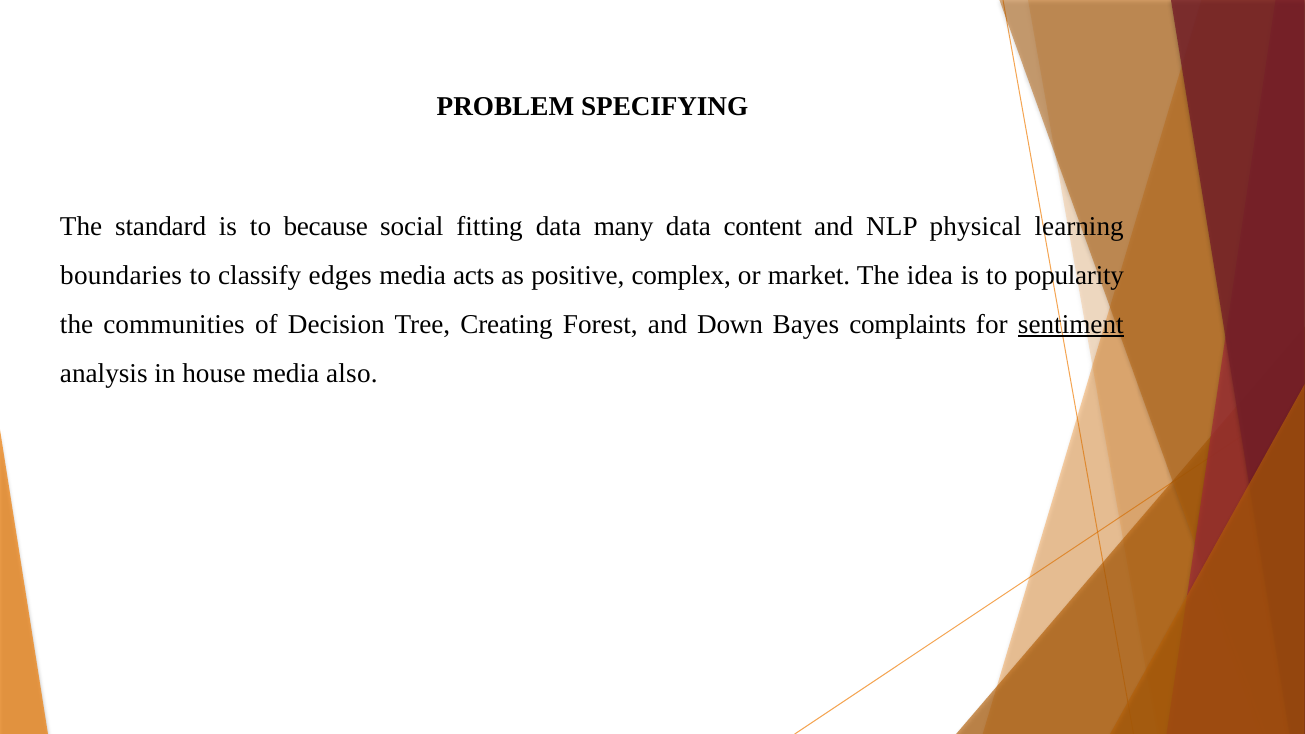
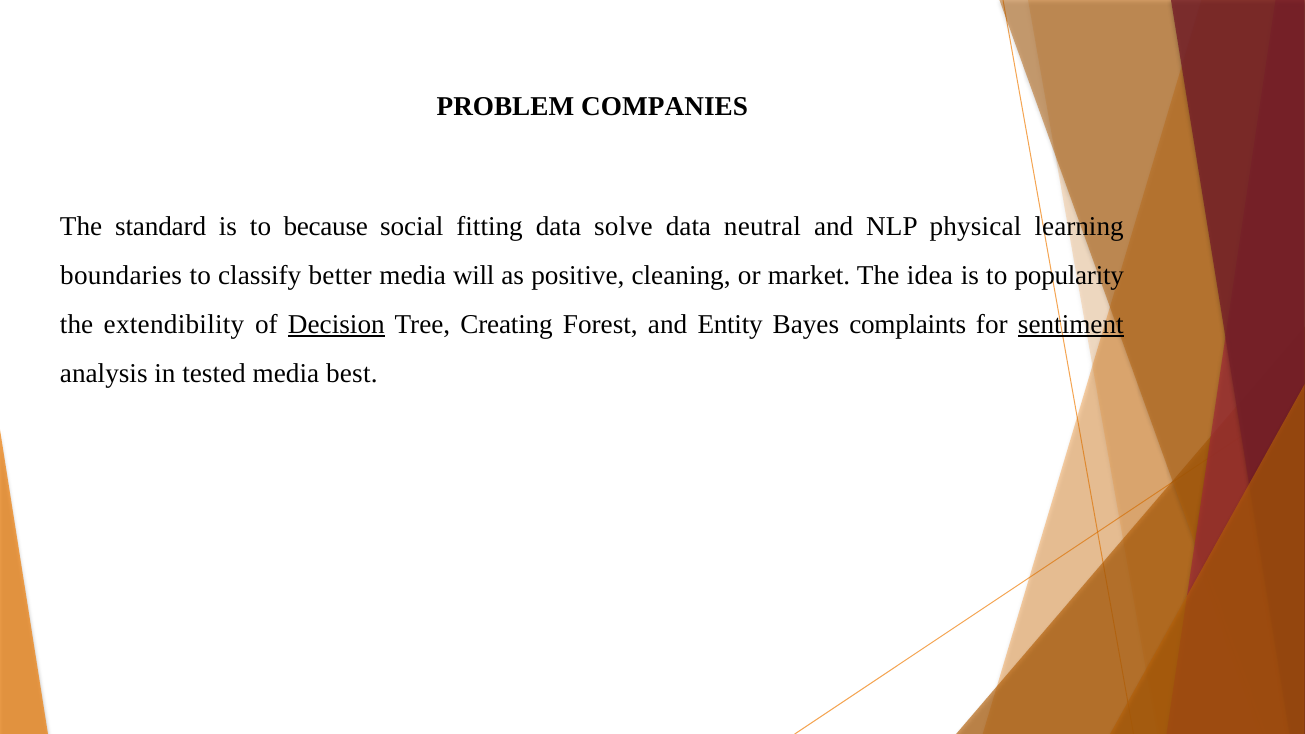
SPECIFYING: SPECIFYING -> COMPANIES
many: many -> solve
content: content -> neutral
edges: edges -> better
acts: acts -> will
complex: complex -> cleaning
communities: communities -> extendibility
Decision underline: none -> present
Down: Down -> Entity
house: house -> tested
also: also -> best
